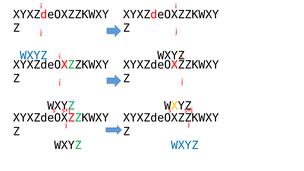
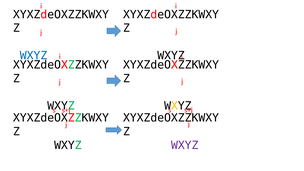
WXYZ at (185, 145) colour: blue -> purple
